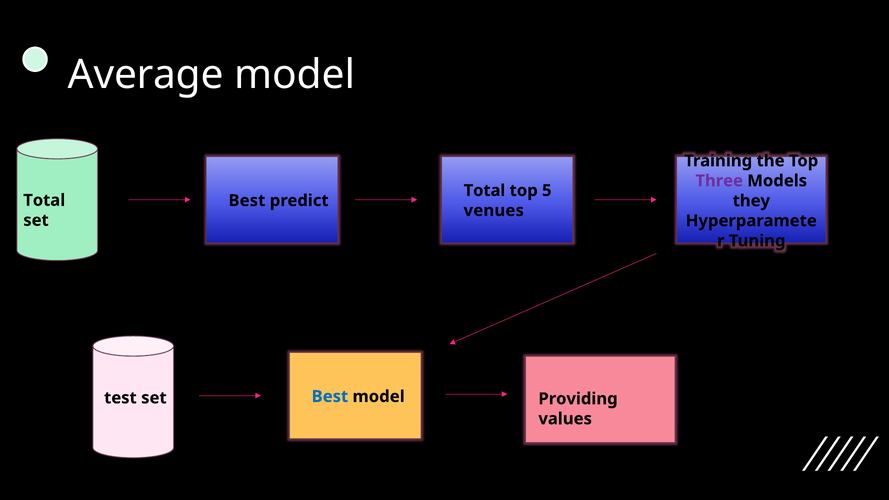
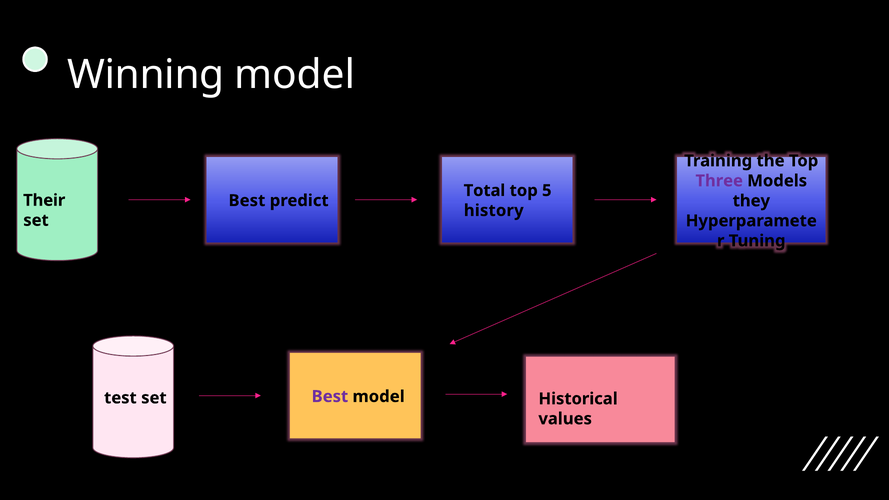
Average: Average -> Winning
Total at (44, 200): Total -> Their
venues: venues -> history
Best at (330, 397) colour: blue -> purple
Providing: Providing -> Historical
